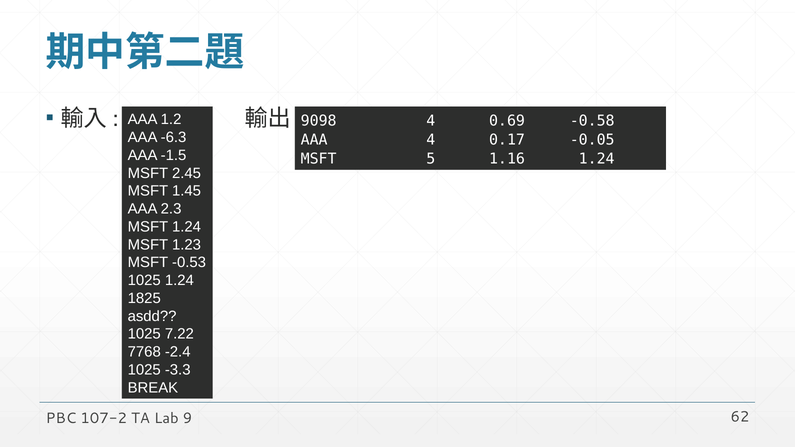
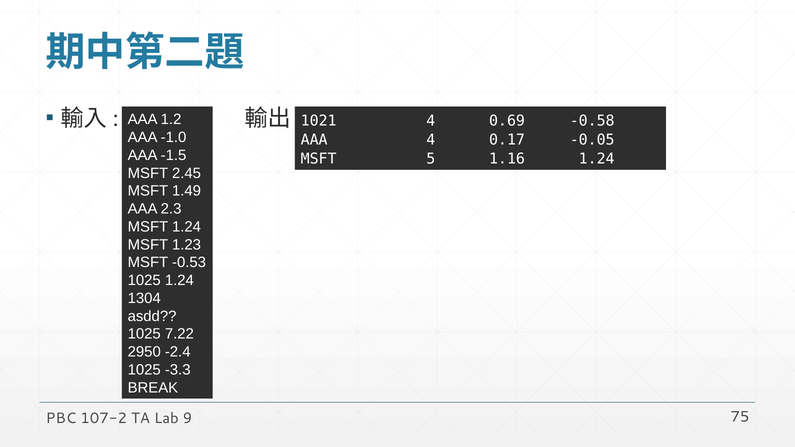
9098: 9098 -> 1021
-6.3: -6.3 -> -1.0
1.45: 1.45 -> 1.49
1825: 1825 -> 1304
7768: 7768 -> 2950
62: 62 -> 75
